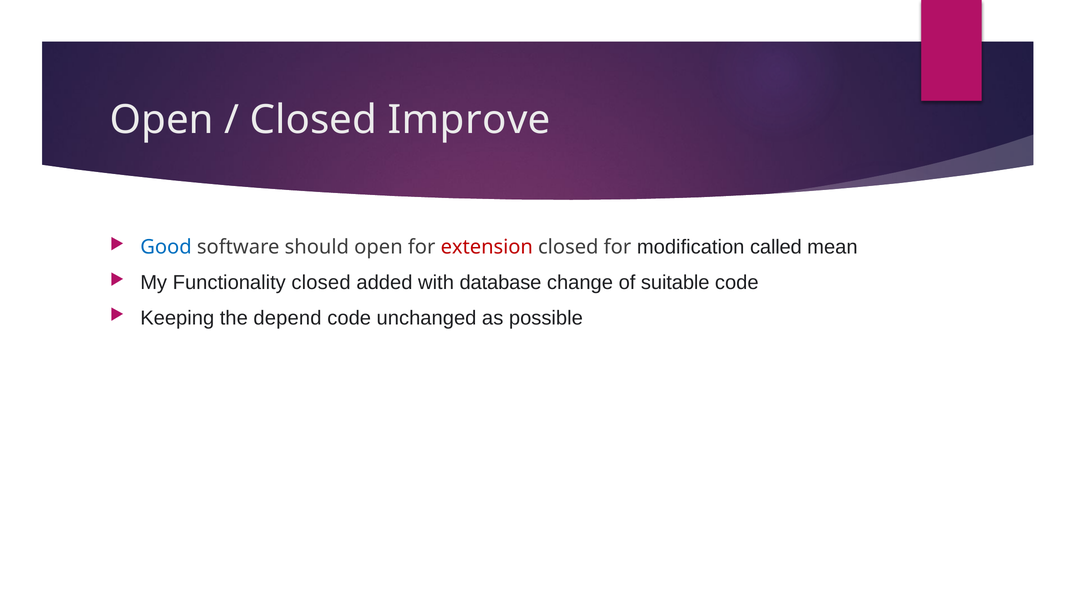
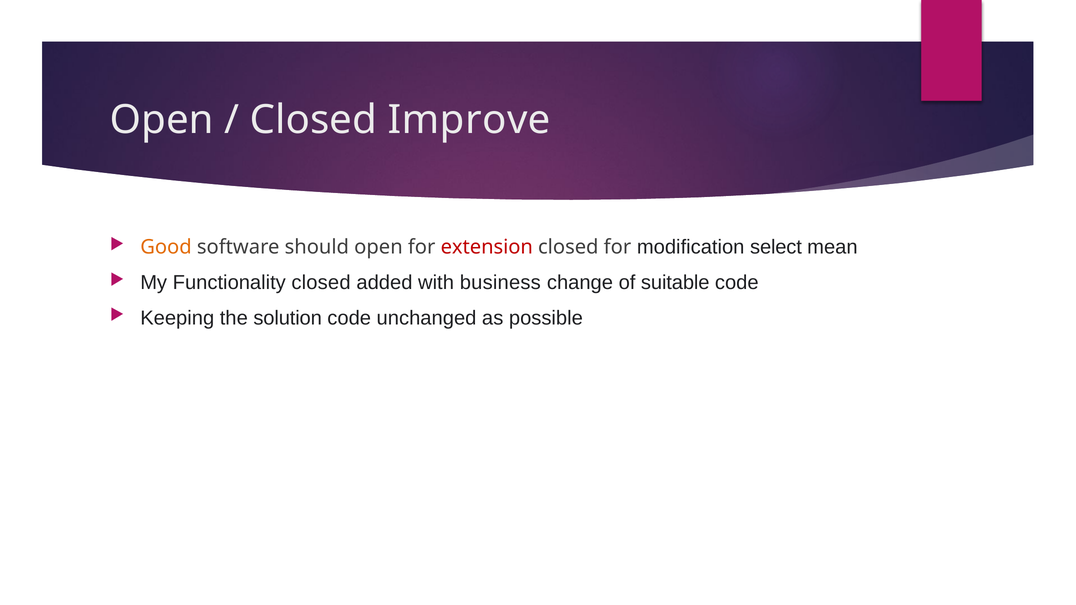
Good colour: blue -> orange
called: called -> select
database: database -> business
depend: depend -> solution
